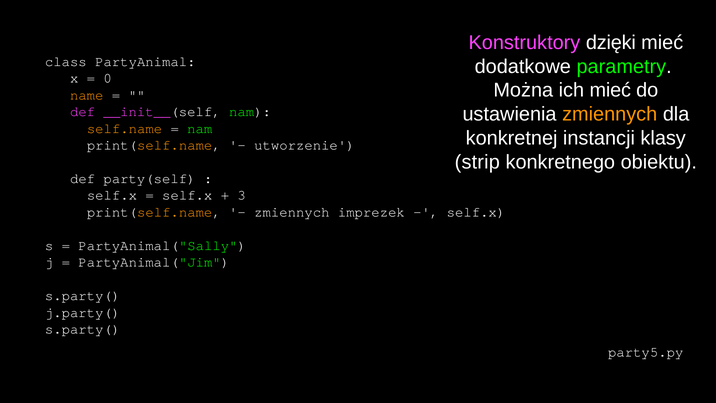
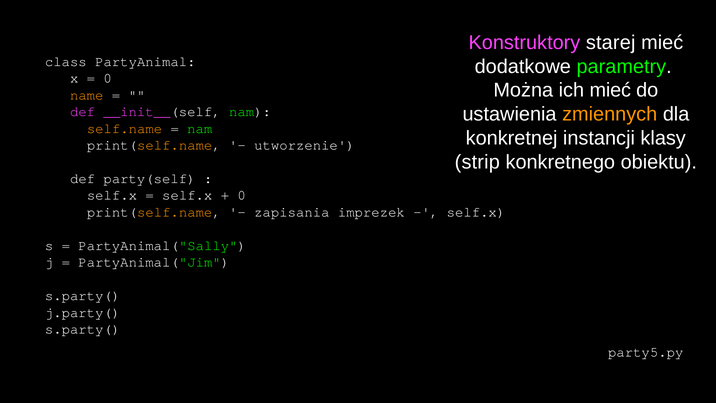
dzięki: dzięki -> starej
3 at (242, 195): 3 -> 0
zmiennych at (292, 212): zmiennych -> zapisania
